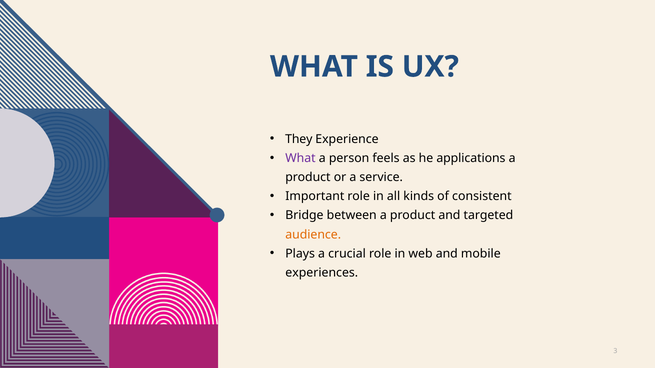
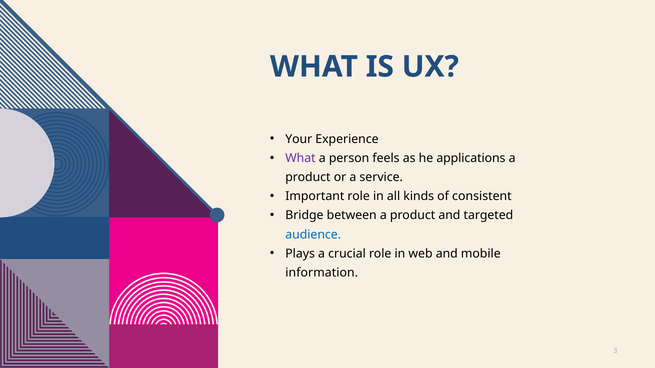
They: They -> Your
audience colour: orange -> blue
experiences: experiences -> information
